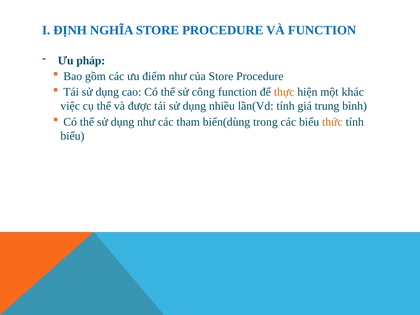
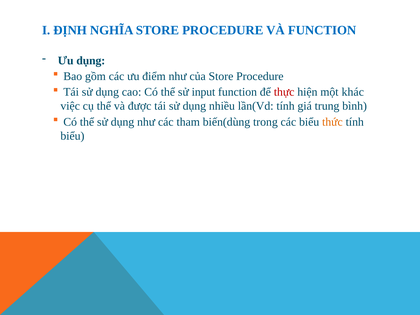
Ưu pháp: pháp -> dụng
công: công -> input
thực colour: orange -> red
